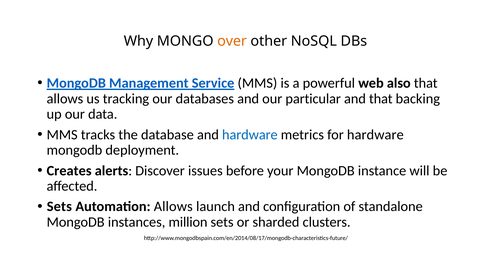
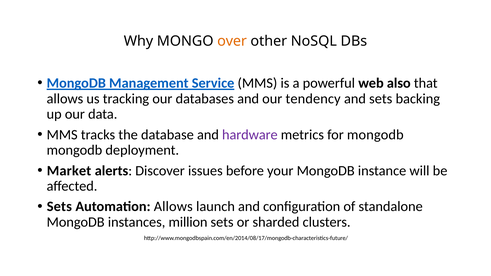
particular: particular -> tendency
and that: that -> sets
hardware at (250, 135) colour: blue -> purple
for hardware: hardware -> mongodb
Creates: Creates -> Market
